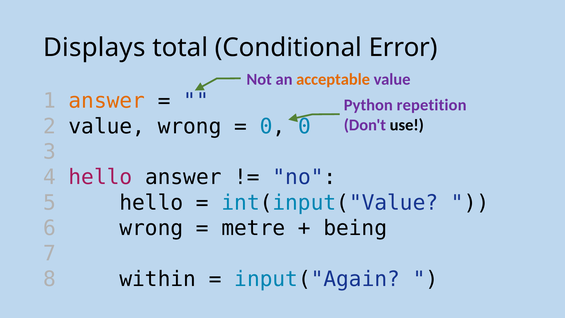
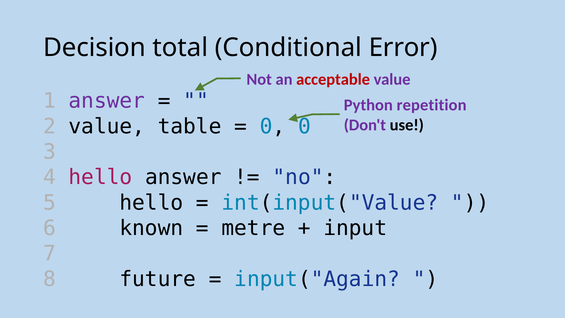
Displays: Displays -> Decision
acceptable colour: orange -> red
answer at (107, 101) colour: orange -> purple
value wrong: wrong -> table
6 wrong: wrong -> known
being: being -> input
within: within -> future
